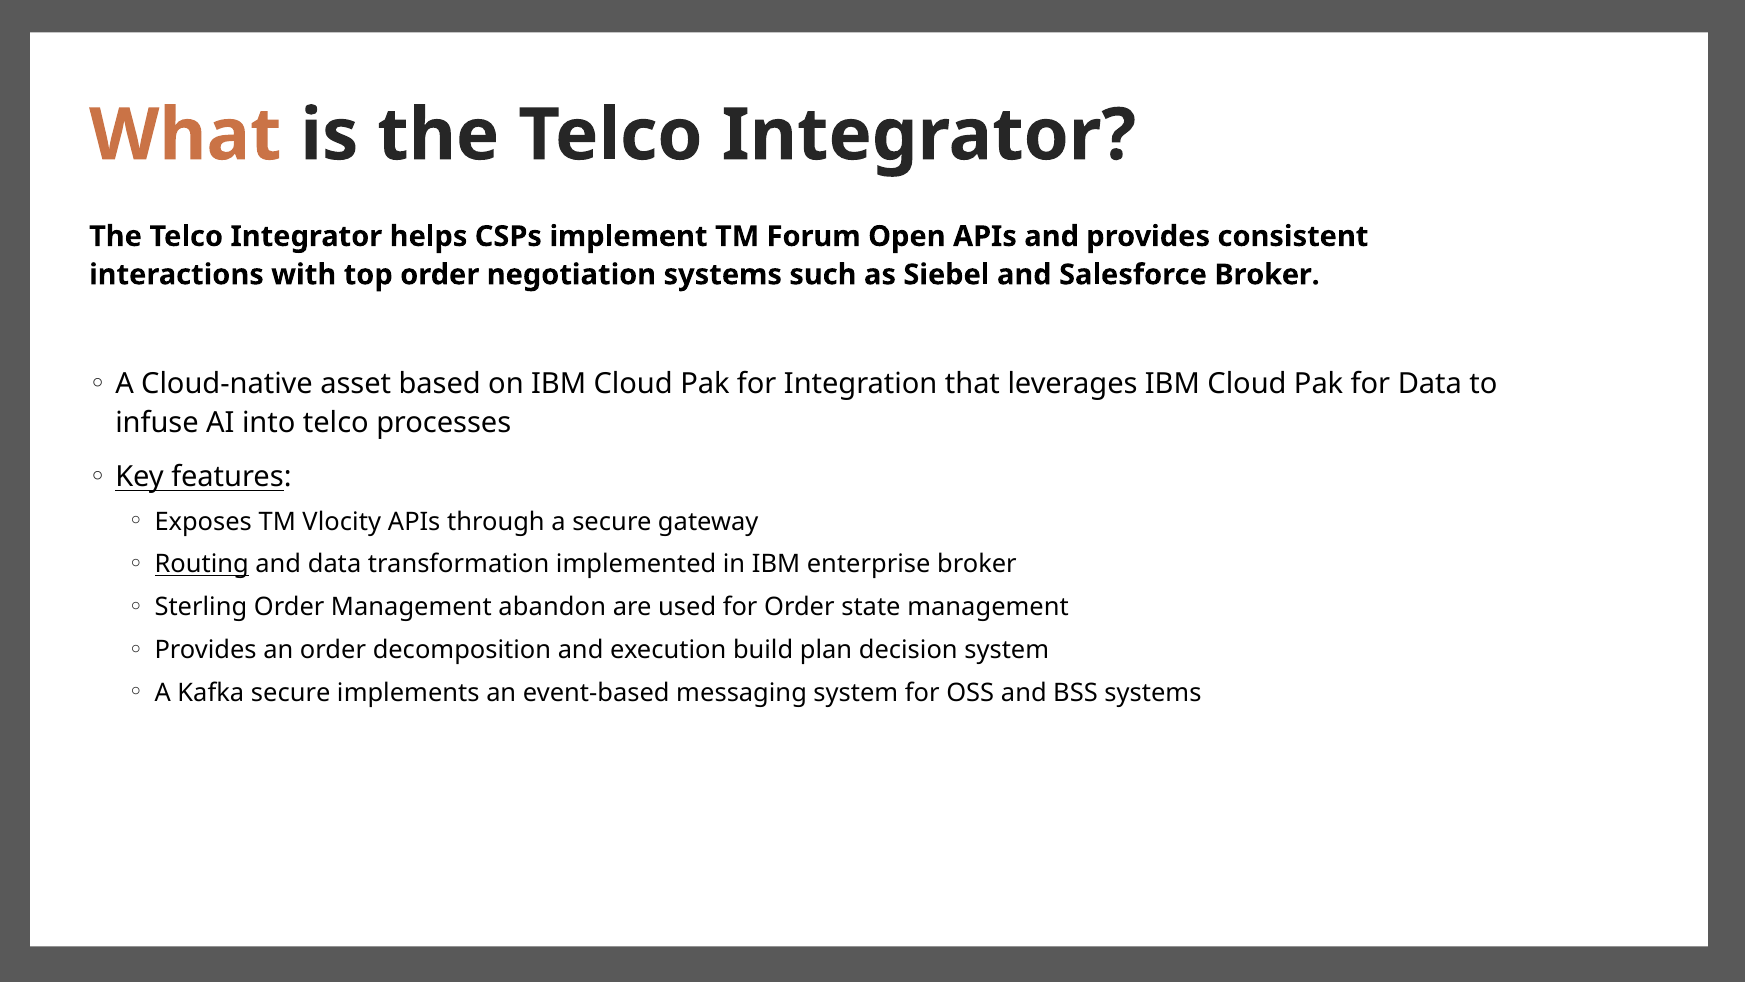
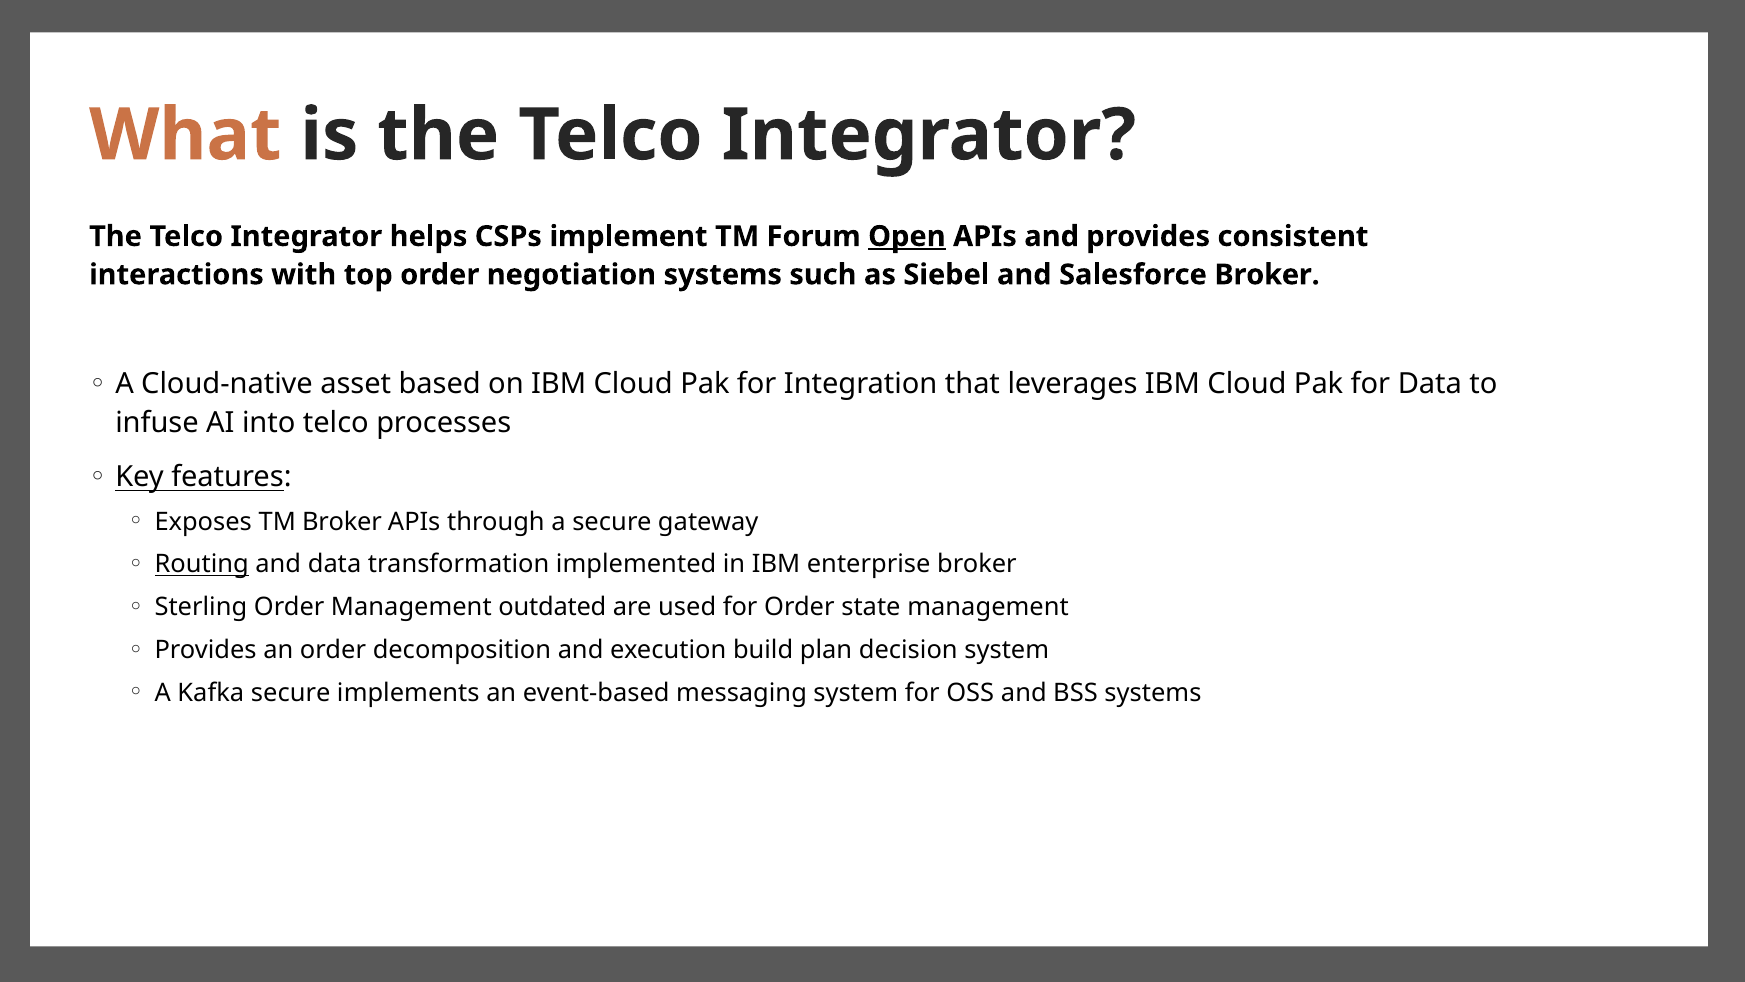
Open underline: none -> present
TM Vlocity: Vlocity -> Broker
abandon: abandon -> outdated
